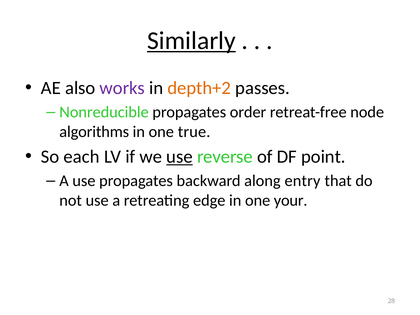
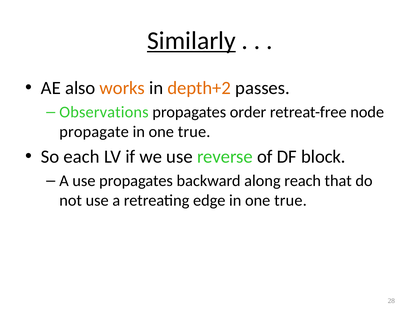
works colour: purple -> orange
Nonreducible: Nonreducible -> Observations
algorithms: algorithms -> propagate
use at (179, 157) underline: present -> none
point: point -> block
entry: entry -> reach
edge in one your: your -> true
